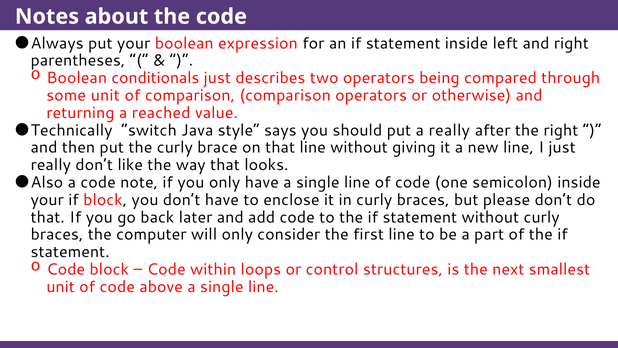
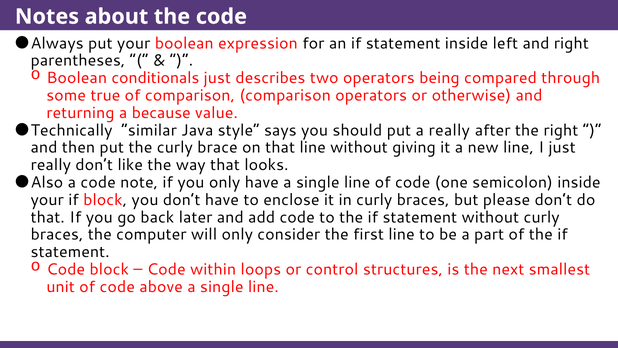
some unit: unit -> true
reached: reached -> because
switch: switch -> similar
